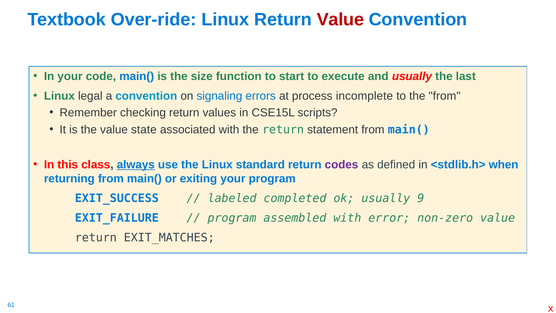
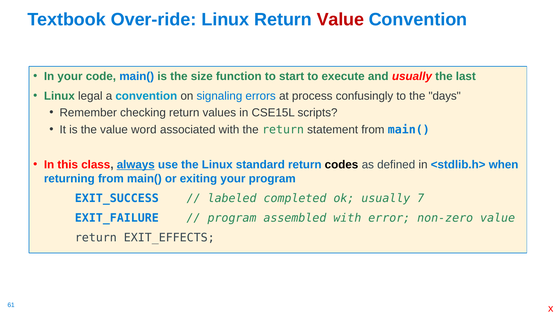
incomplete: incomplete -> confusingly
the from: from -> days
state: state -> word
codes colour: purple -> black
9: 9 -> 7
EXIT_MATCHES: EXIT_MATCHES -> EXIT_EFFECTS
